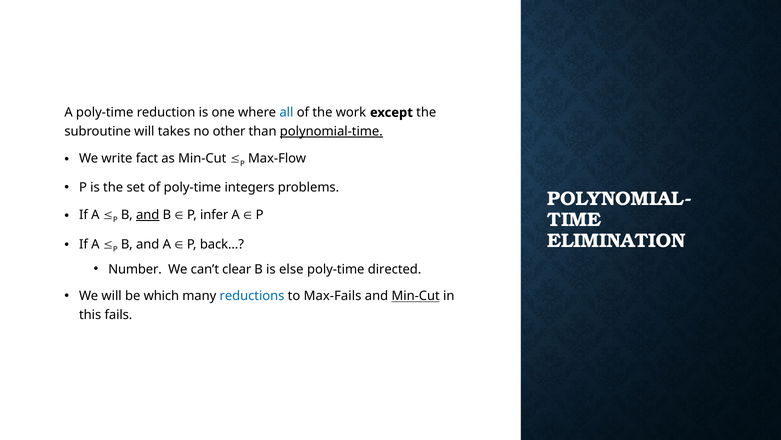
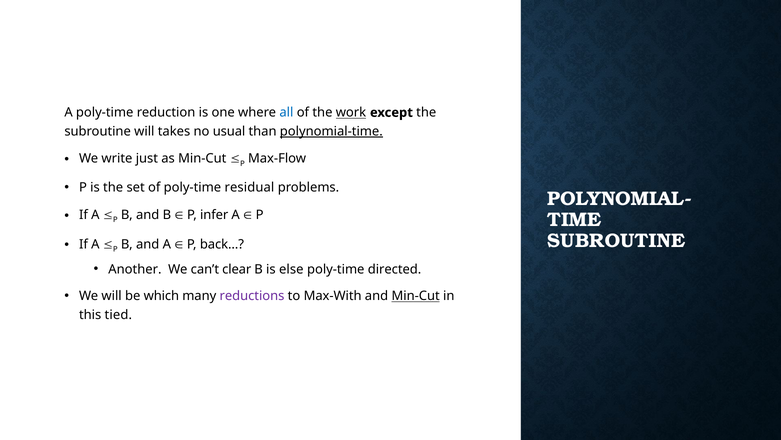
work underline: none -> present
other: other -> usual
fact: fact -> just
integers: integers -> residual
and at (148, 215) underline: present -> none
ELIMINATION at (616, 241): ELIMINATION -> SUBROUTINE
Number: Number -> Another
reductions colour: blue -> purple
Max-Fails: Max-Fails -> Max-With
fails: fails -> tied
